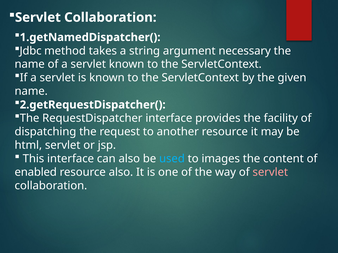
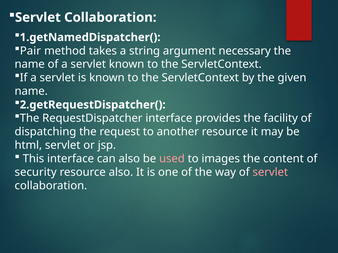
Jdbc: Jdbc -> Pair
used colour: light blue -> pink
enabled: enabled -> security
